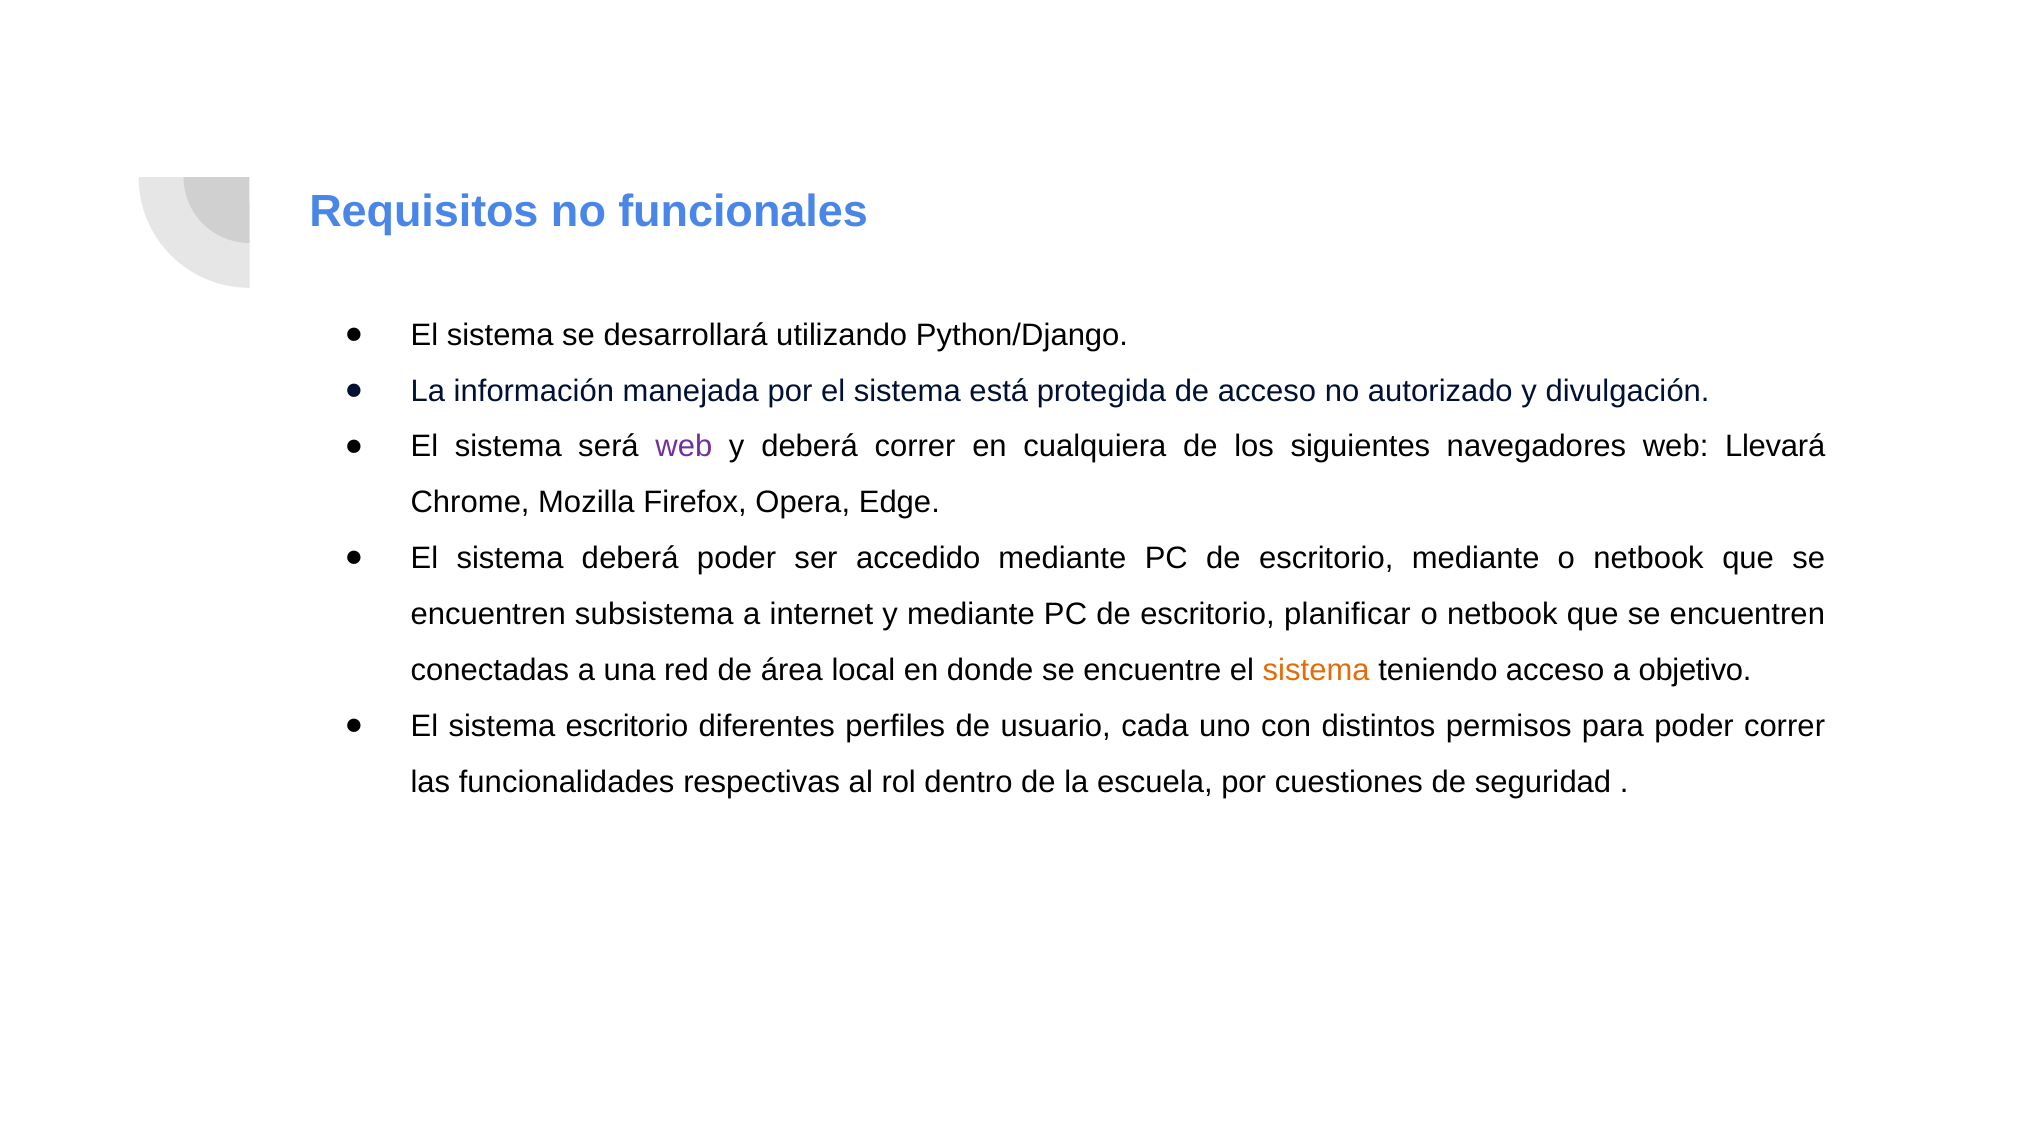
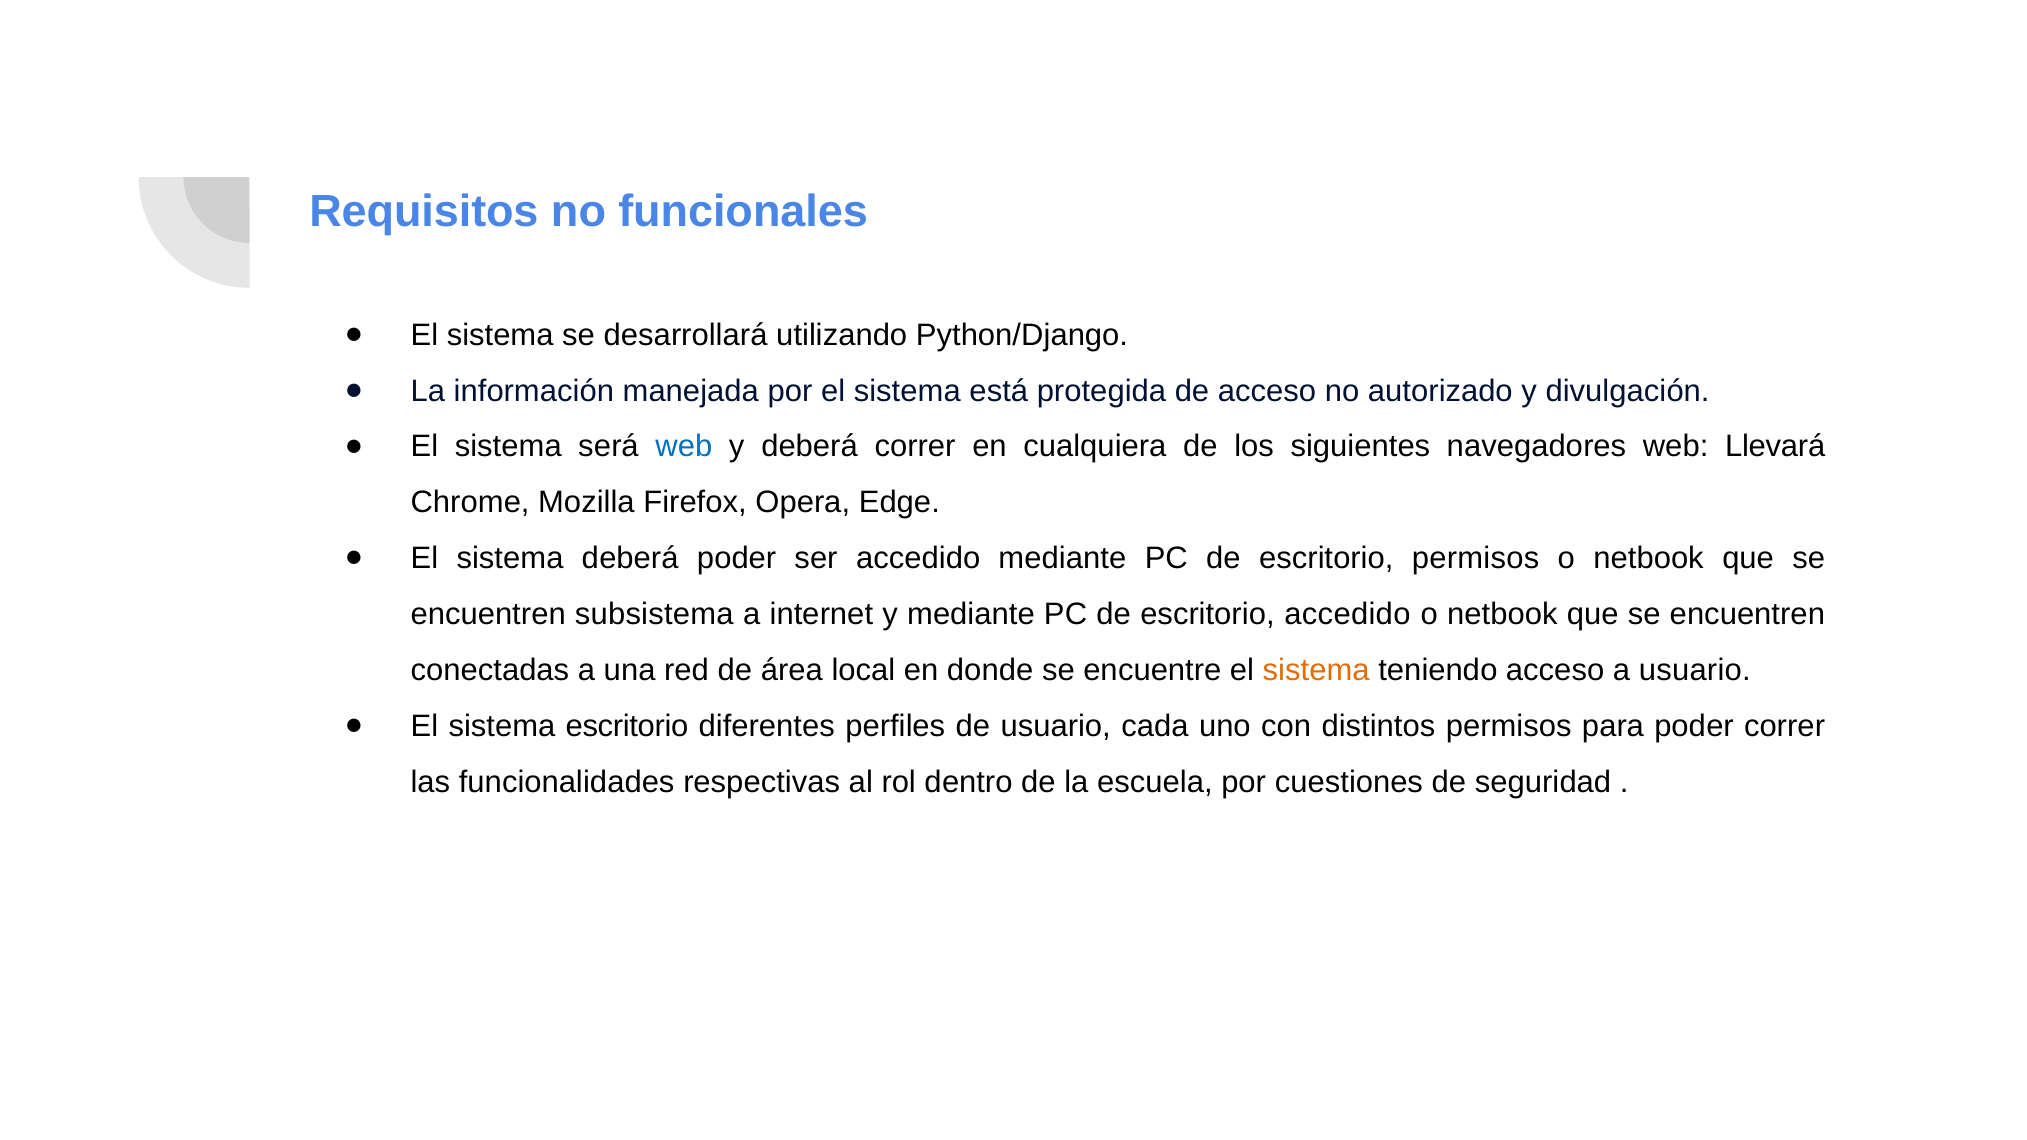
web at (684, 447) colour: purple -> blue
escritorio mediante: mediante -> permisos
escritorio planificar: planificar -> accedido
a objetivo: objetivo -> usuario
